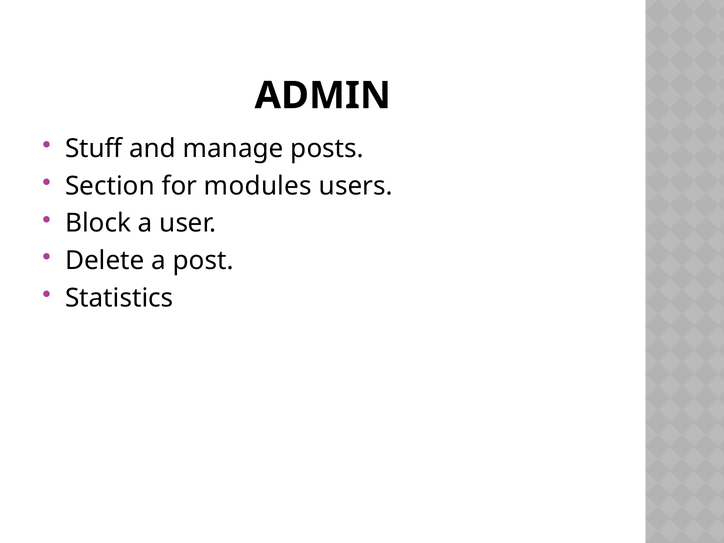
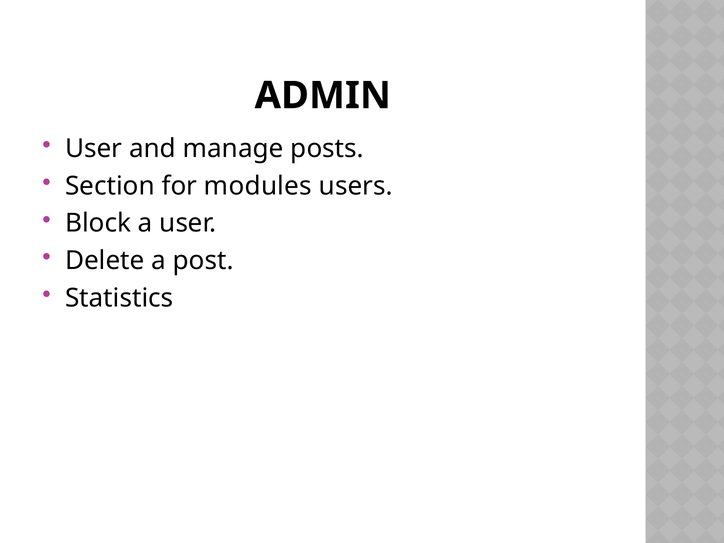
Stuff at (94, 149): Stuff -> User
